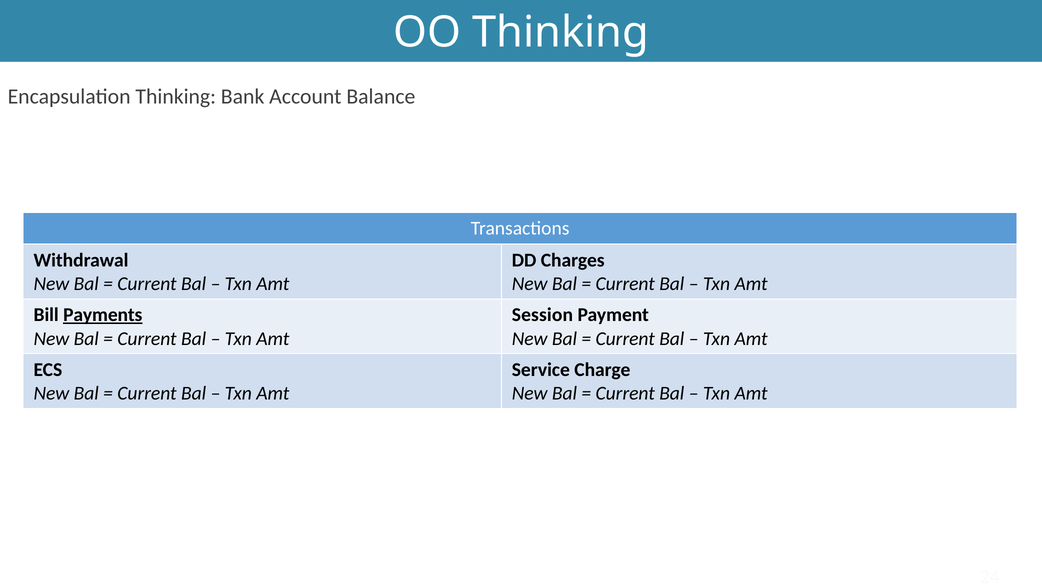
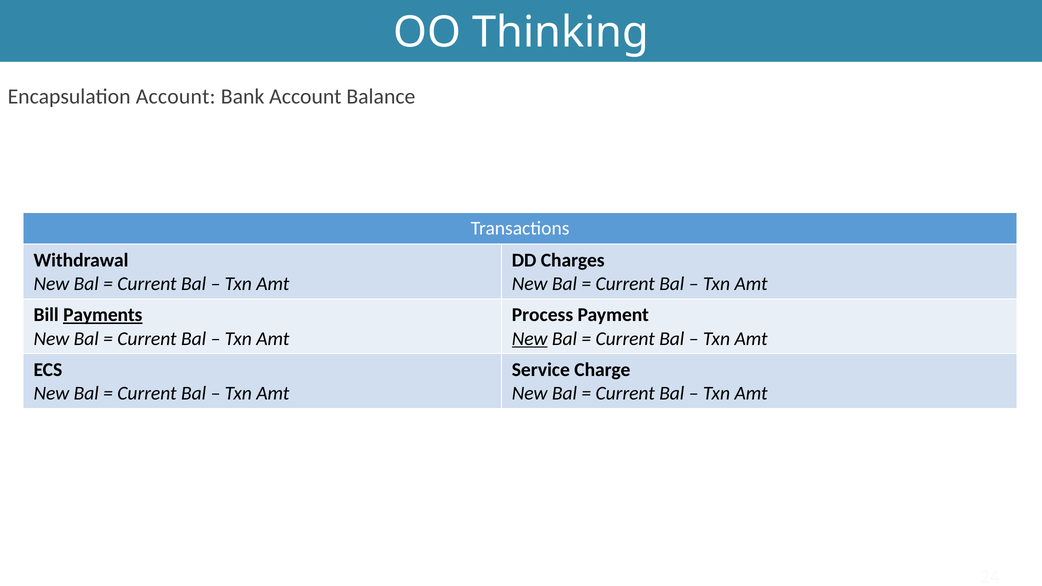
Encapsulation Thinking: Thinking -> Account
Session: Session -> Process
New at (530, 339) underline: none -> present
